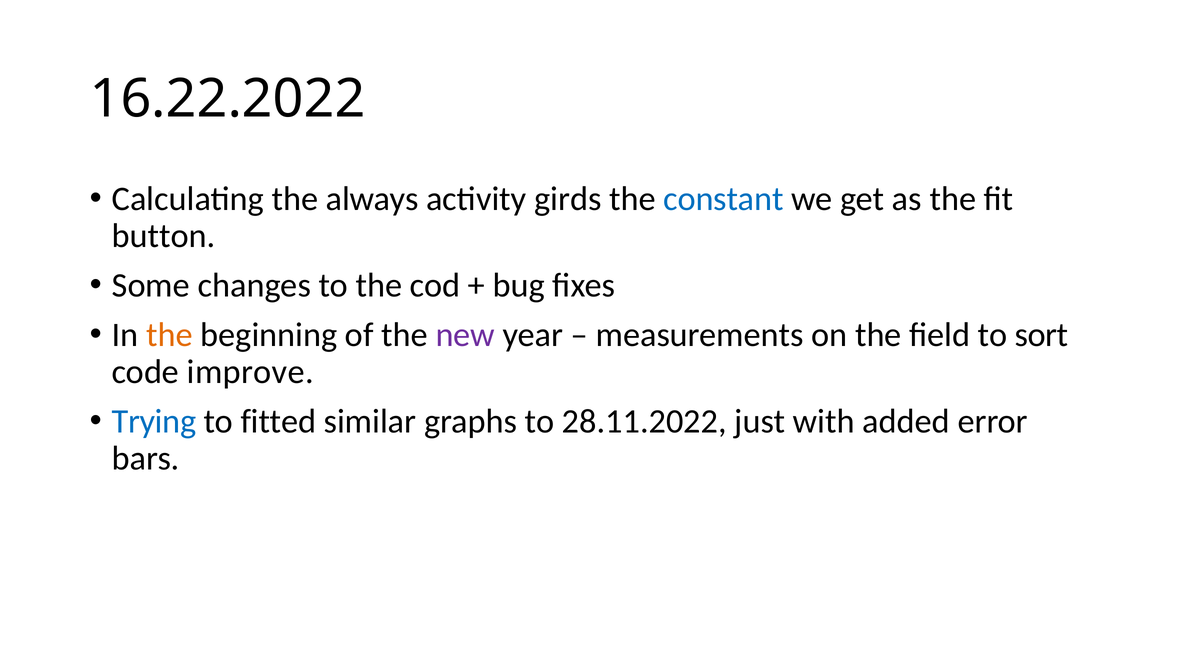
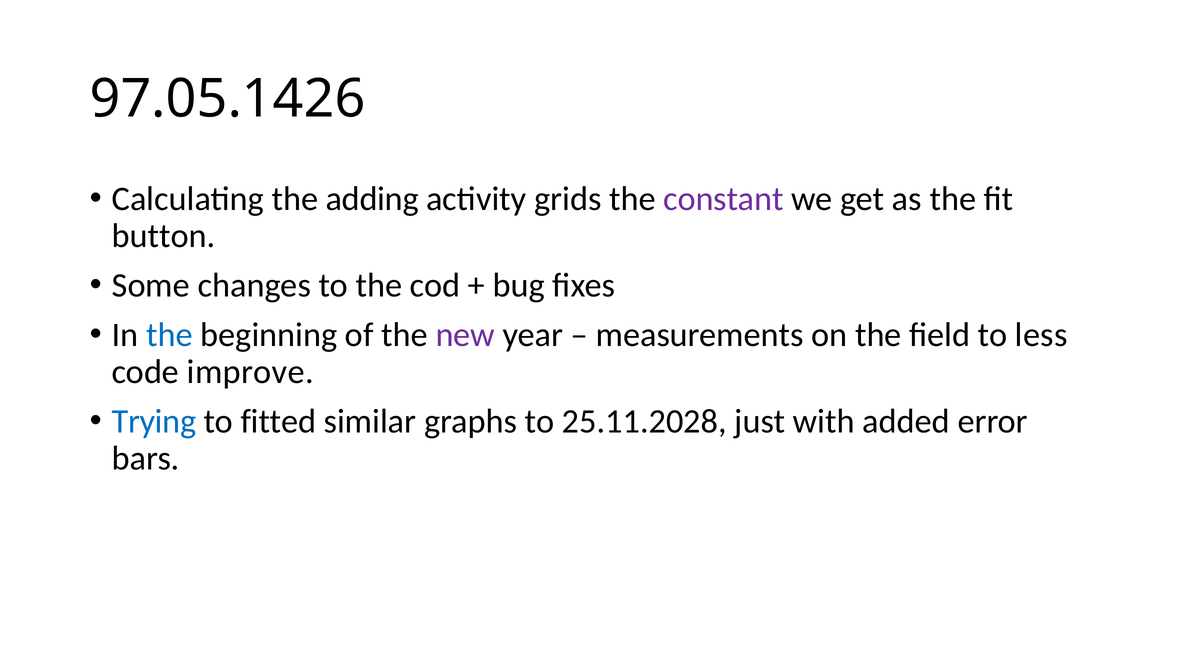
16.22.2022: 16.22.2022 -> 97.05.1426
always: always -> adding
girds: girds -> grids
constant colour: blue -> purple
the at (169, 335) colour: orange -> blue
sort: sort -> less
28.11.2022: 28.11.2022 -> 25.11.2028
